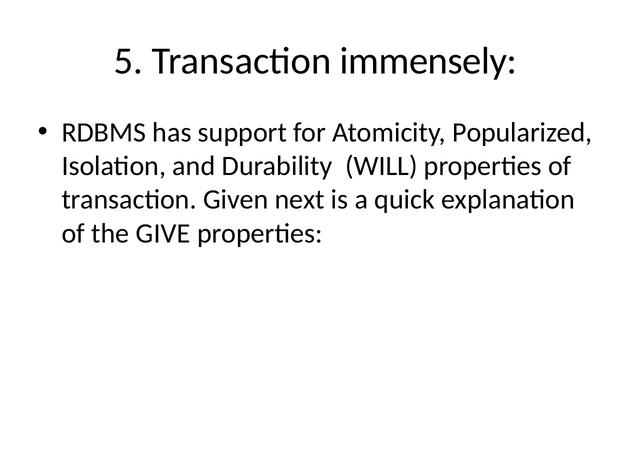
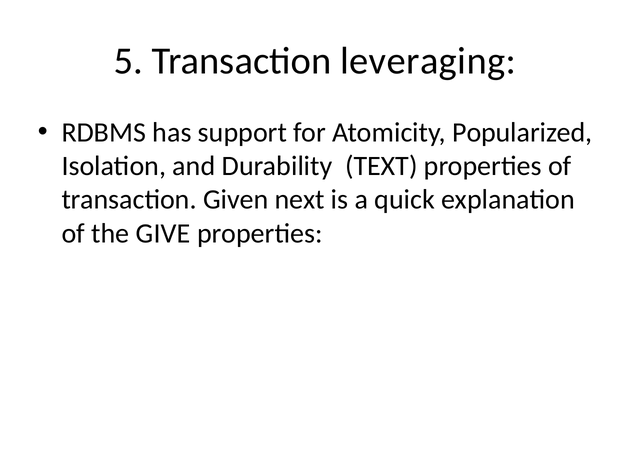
immensely: immensely -> leveraging
WILL: WILL -> TEXT
